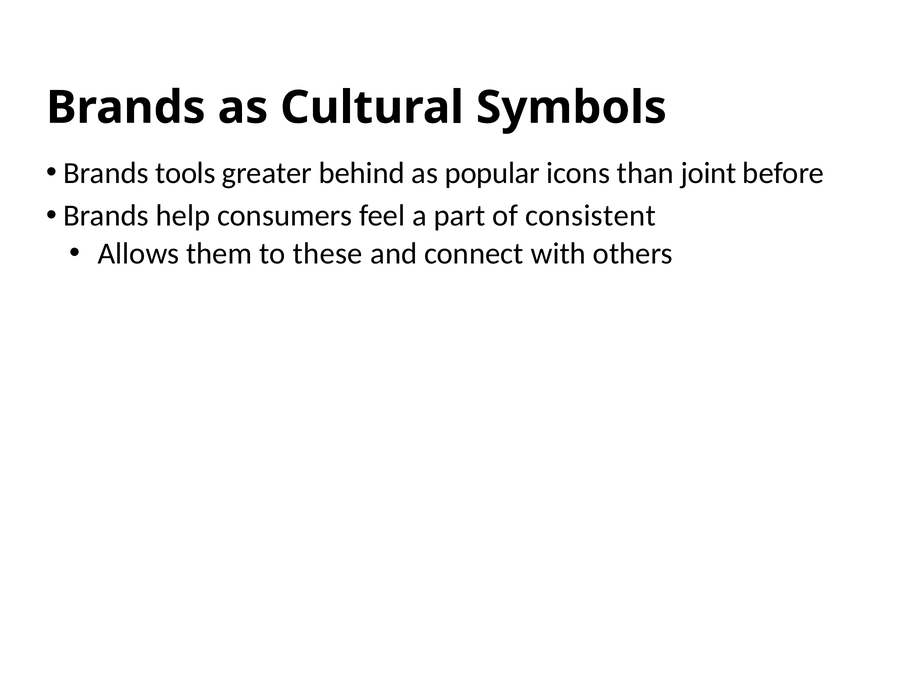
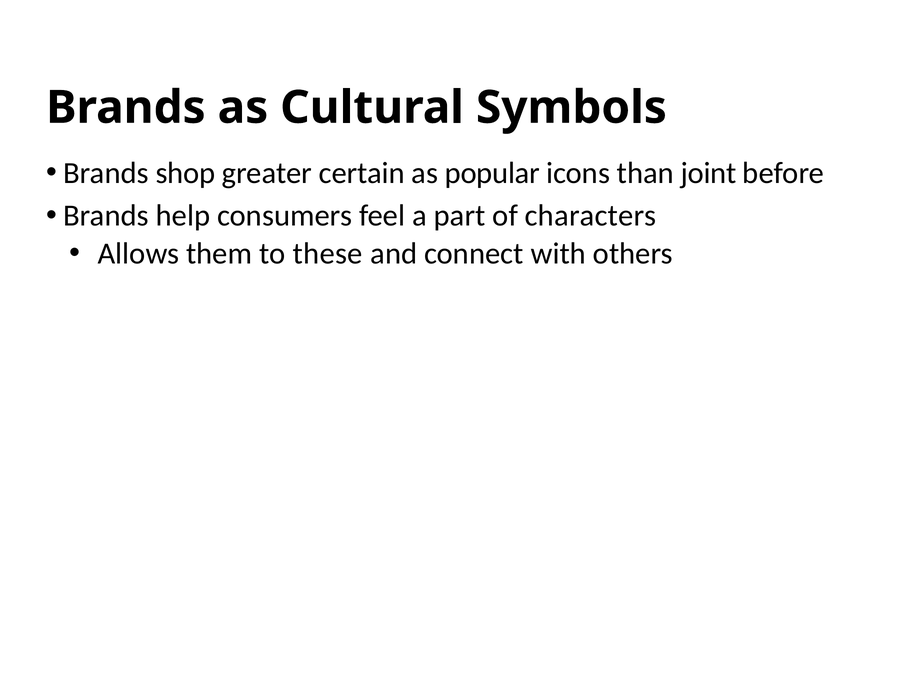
tools: tools -> shop
behind: behind -> certain
consistent: consistent -> characters
